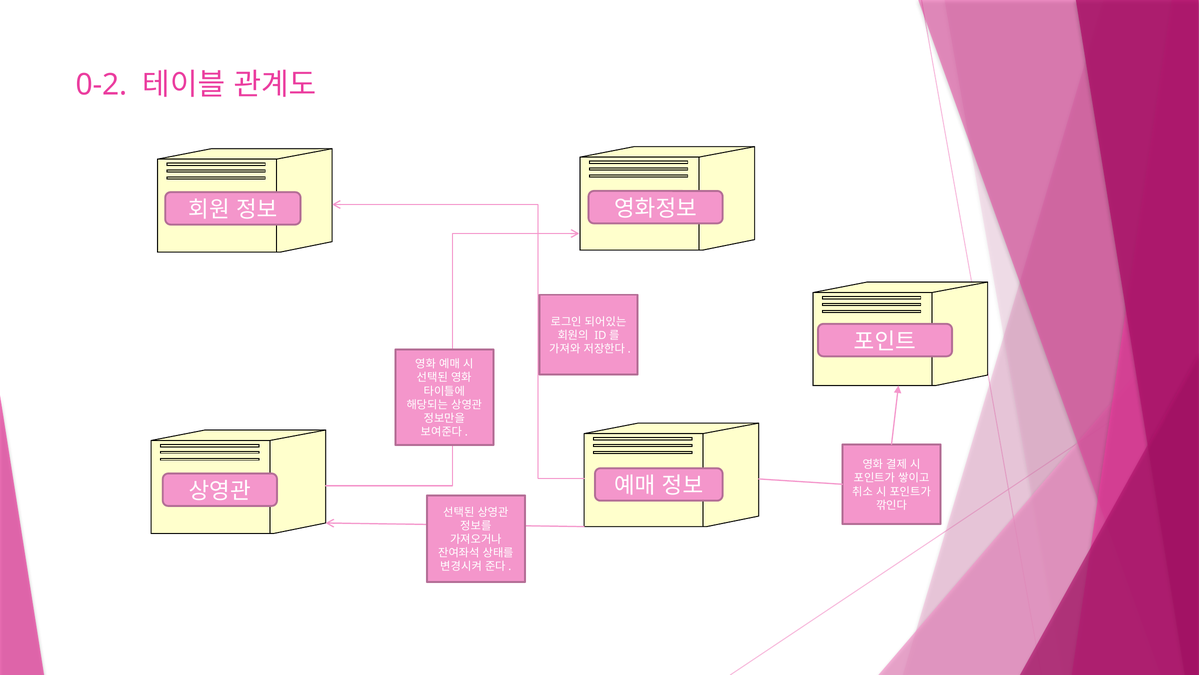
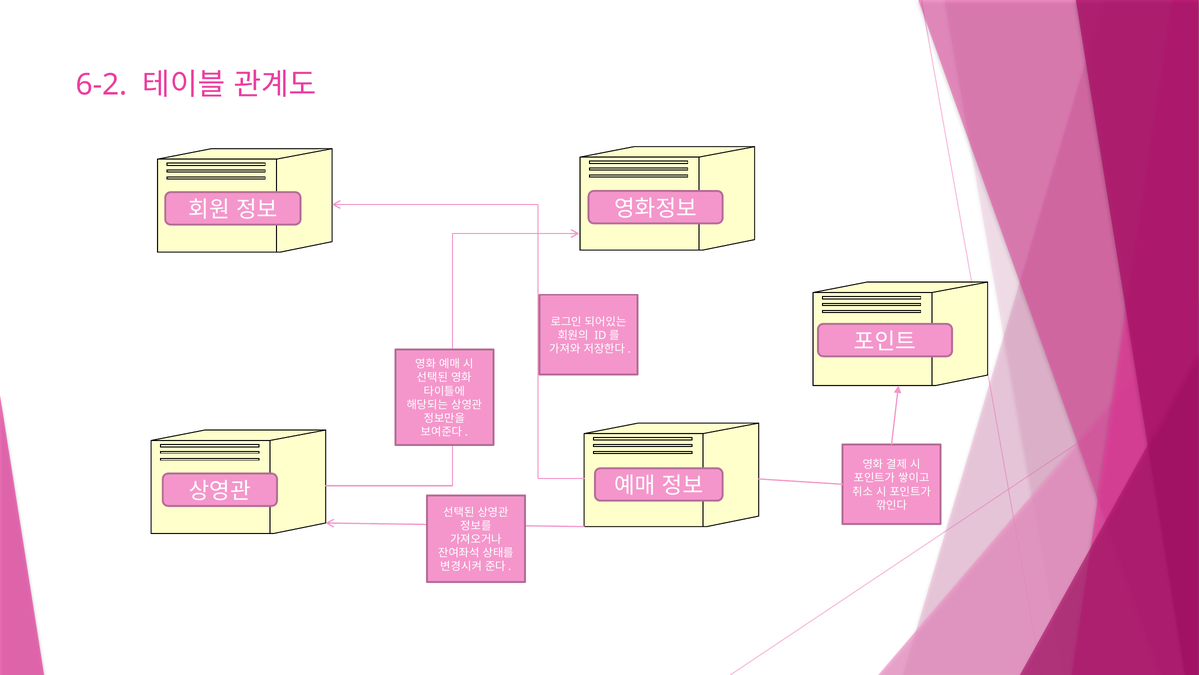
0-2: 0-2 -> 6-2
